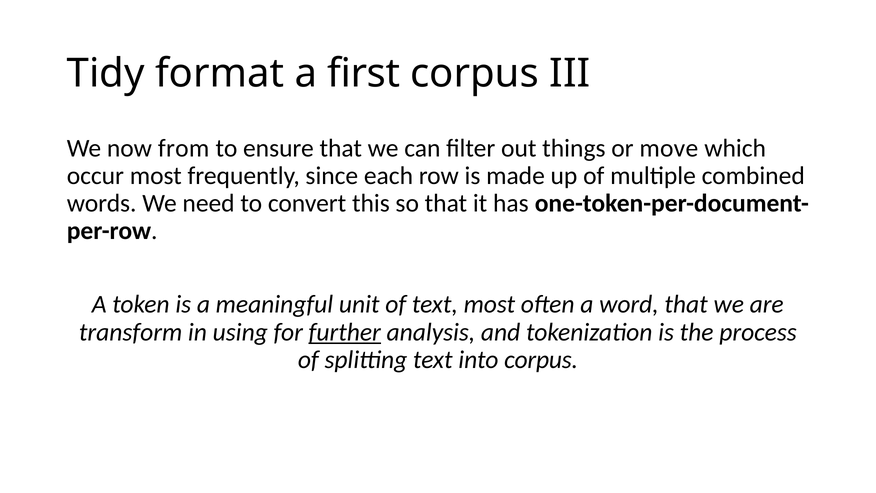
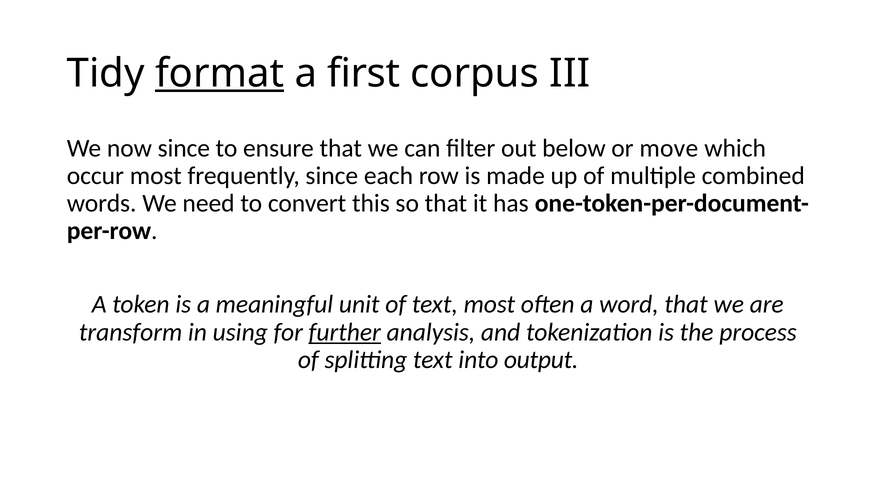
format underline: none -> present
now from: from -> since
things: things -> below
into corpus: corpus -> output
